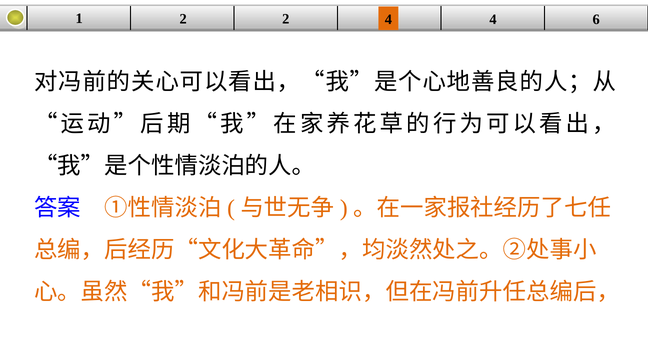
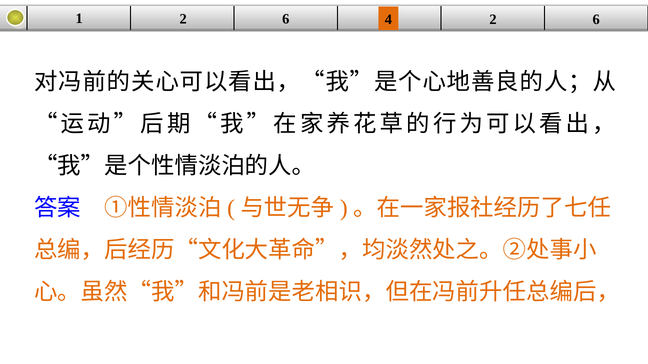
1 2 2: 2 -> 6
4 4: 4 -> 2
